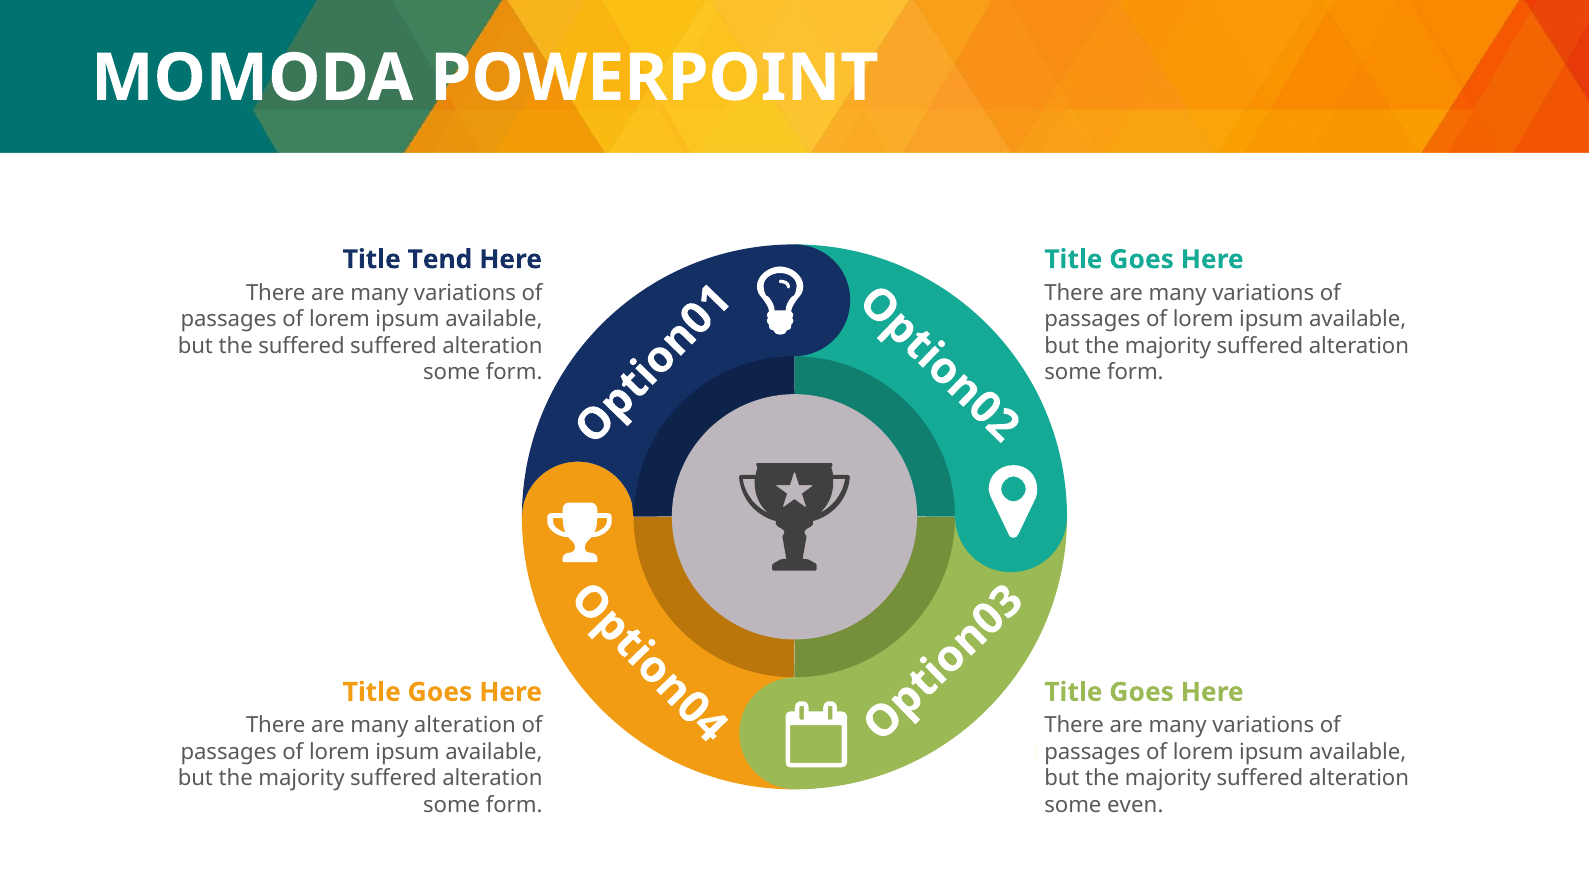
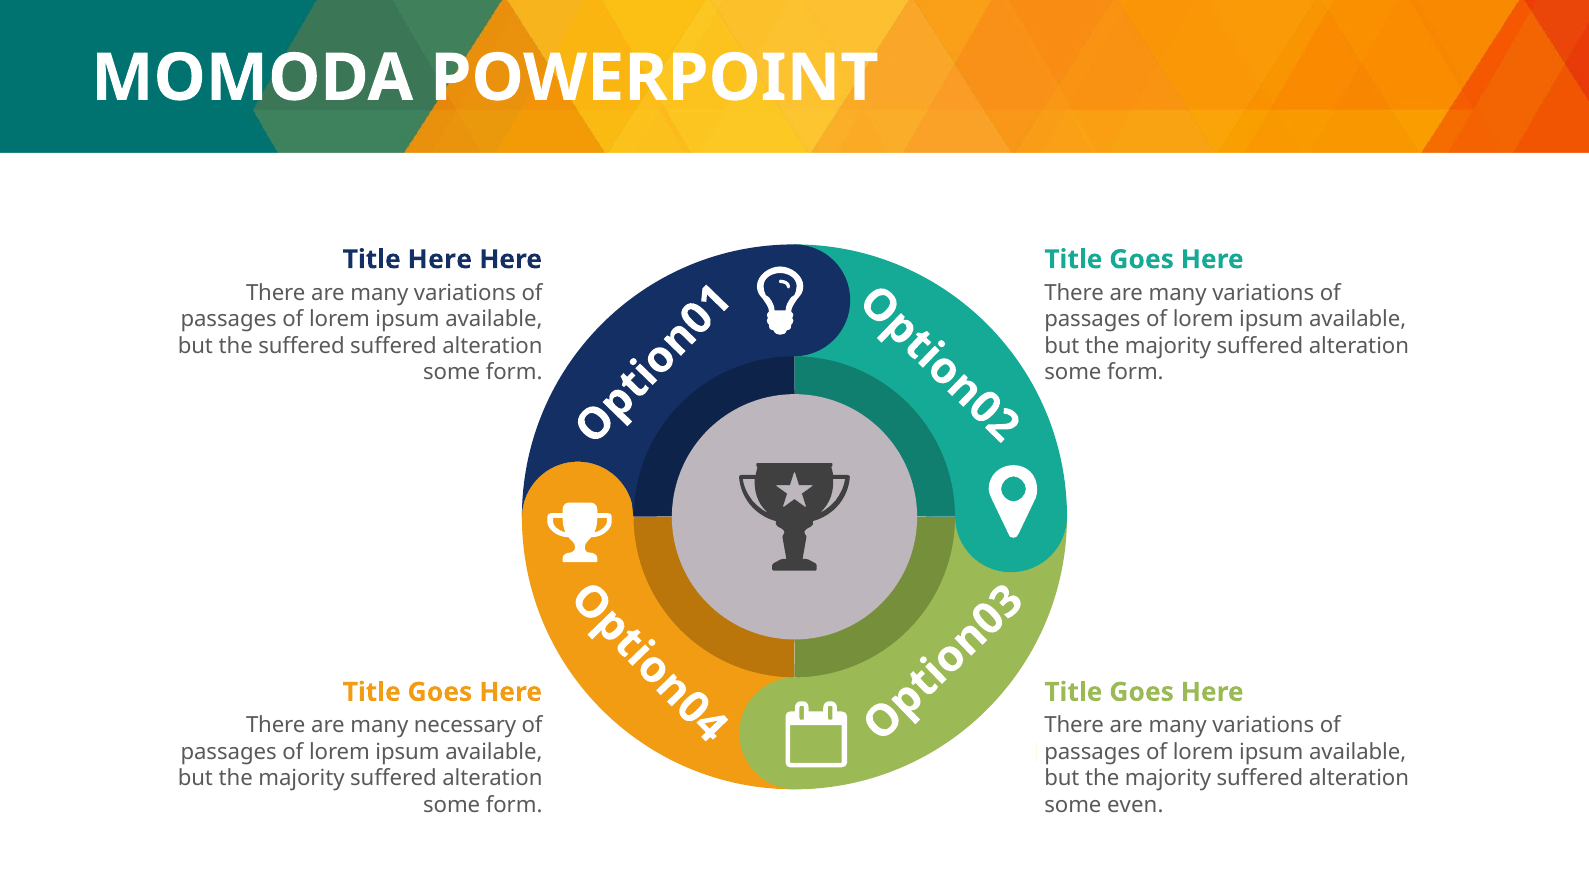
Title Tend: Tend -> Here
many alteration: alteration -> necessary
